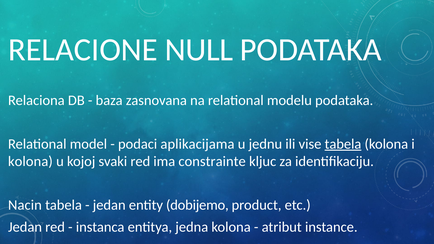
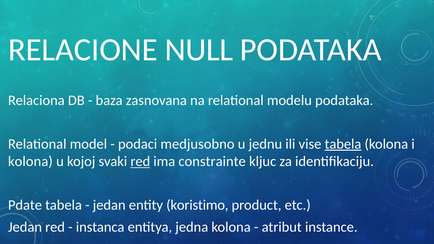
aplikacijama: aplikacijama -> medjusobno
red at (140, 161) underline: none -> present
Nacin: Nacin -> Pdate
dobijemo: dobijemo -> koristimo
